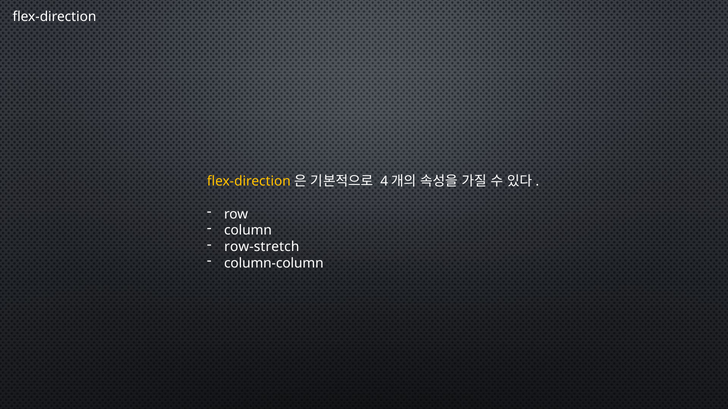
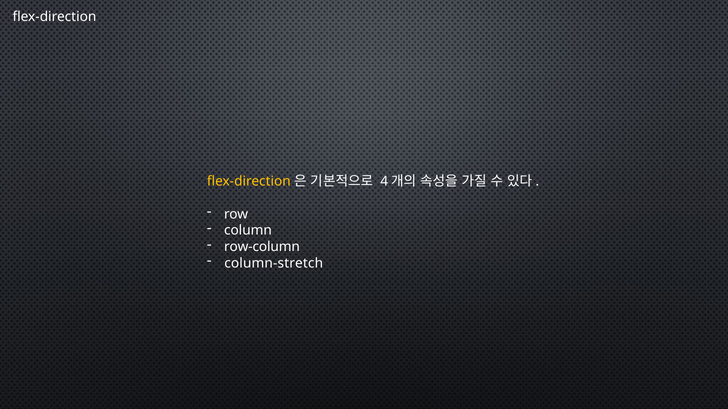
row-stretch: row-stretch -> row-column
column-column: column-column -> column-stretch
